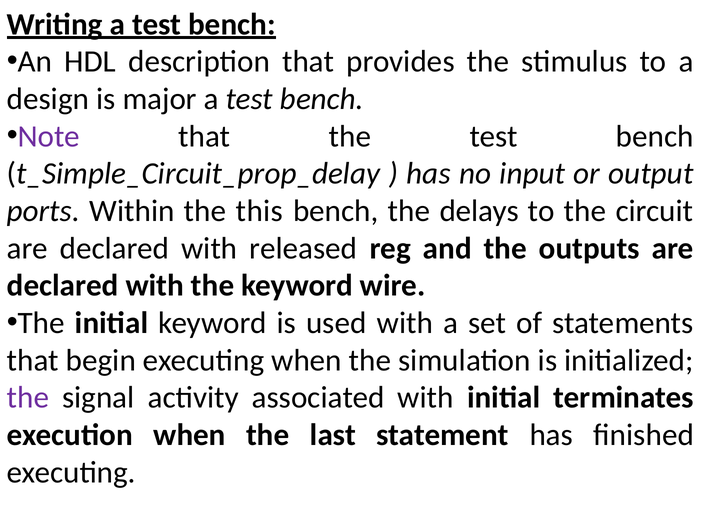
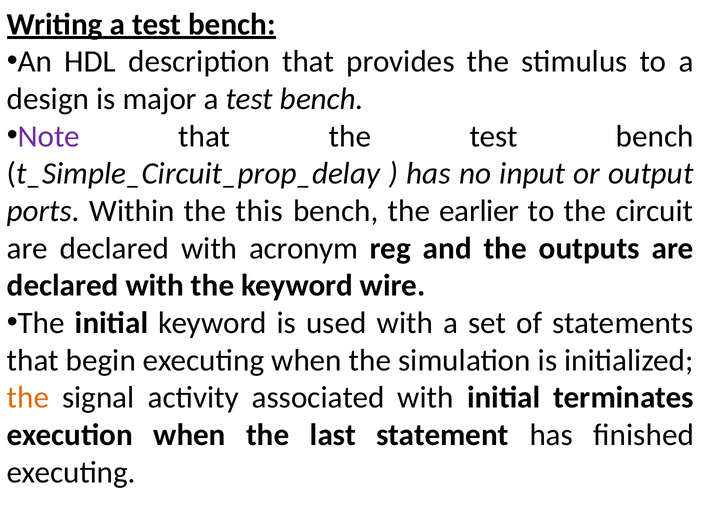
delays: delays -> earlier
released: released -> acronym
the at (28, 398) colour: purple -> orange
